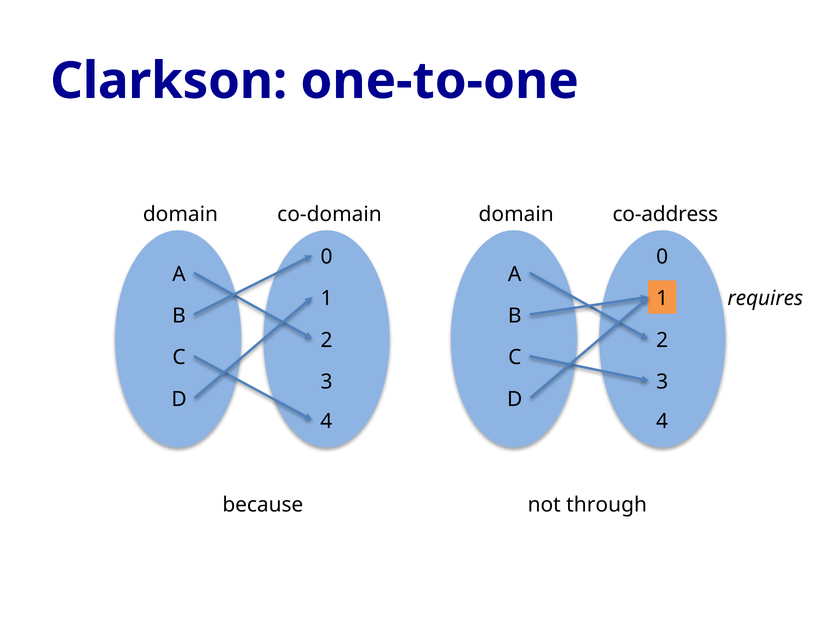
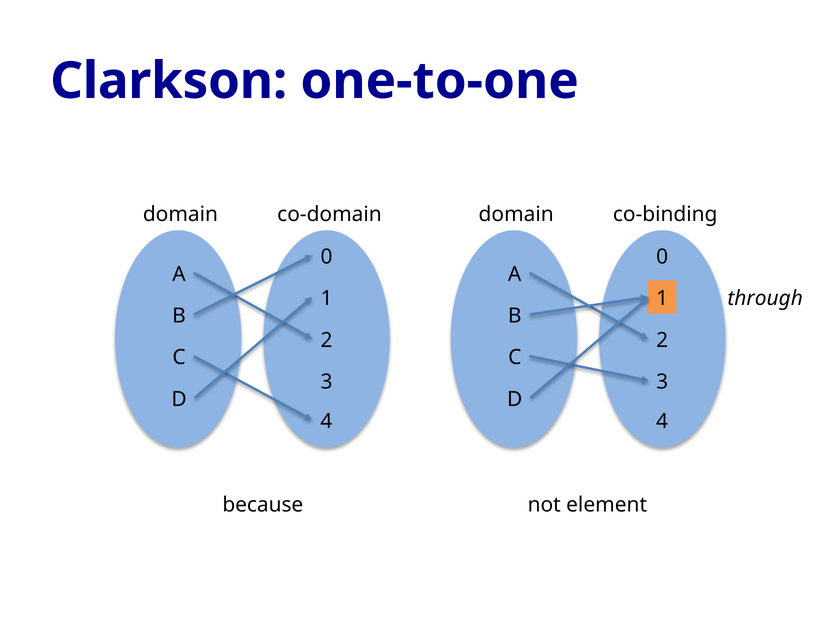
co-address: co-address -> co-binding
requires: requires -> through
through: through -> element
